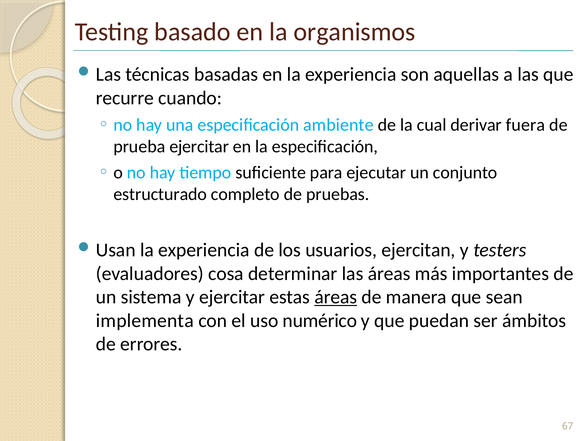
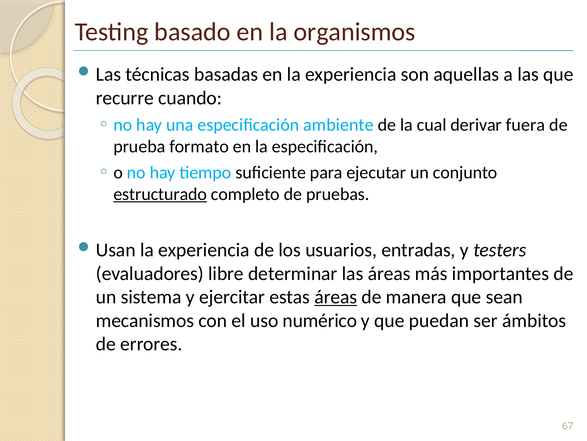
prueba ejercitar: ejercitar -> formato
estructurado underline: none -> present
ejercitan: ejercitan -> entradas
cosa: cosa -> libre
implementa: implementa -> mecanismos
